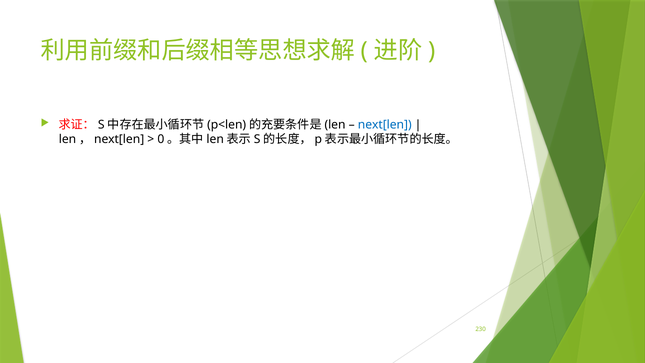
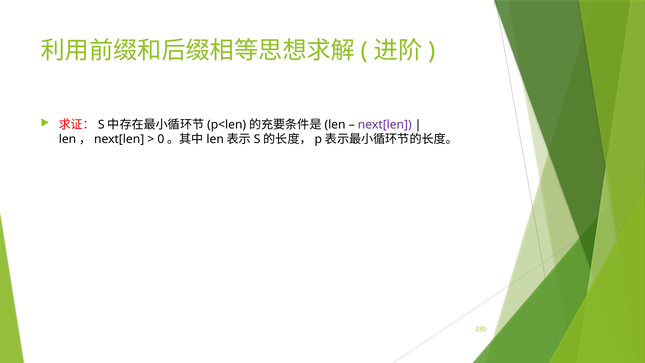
next[len colour: blue -> purple
